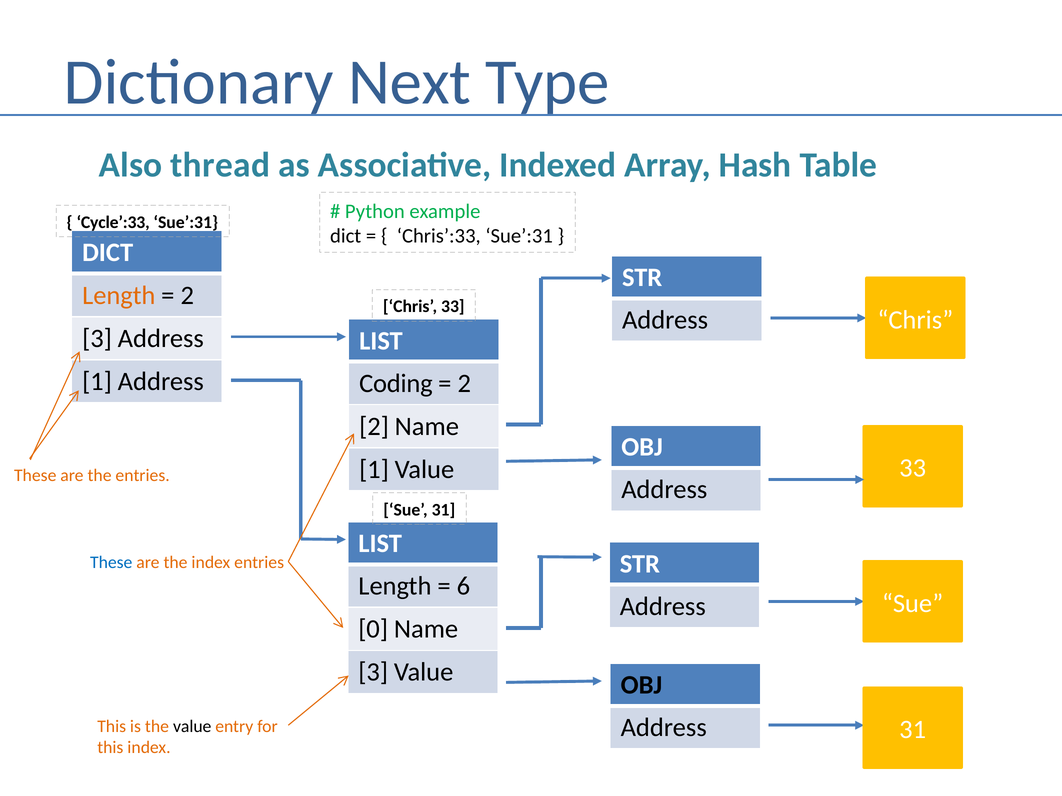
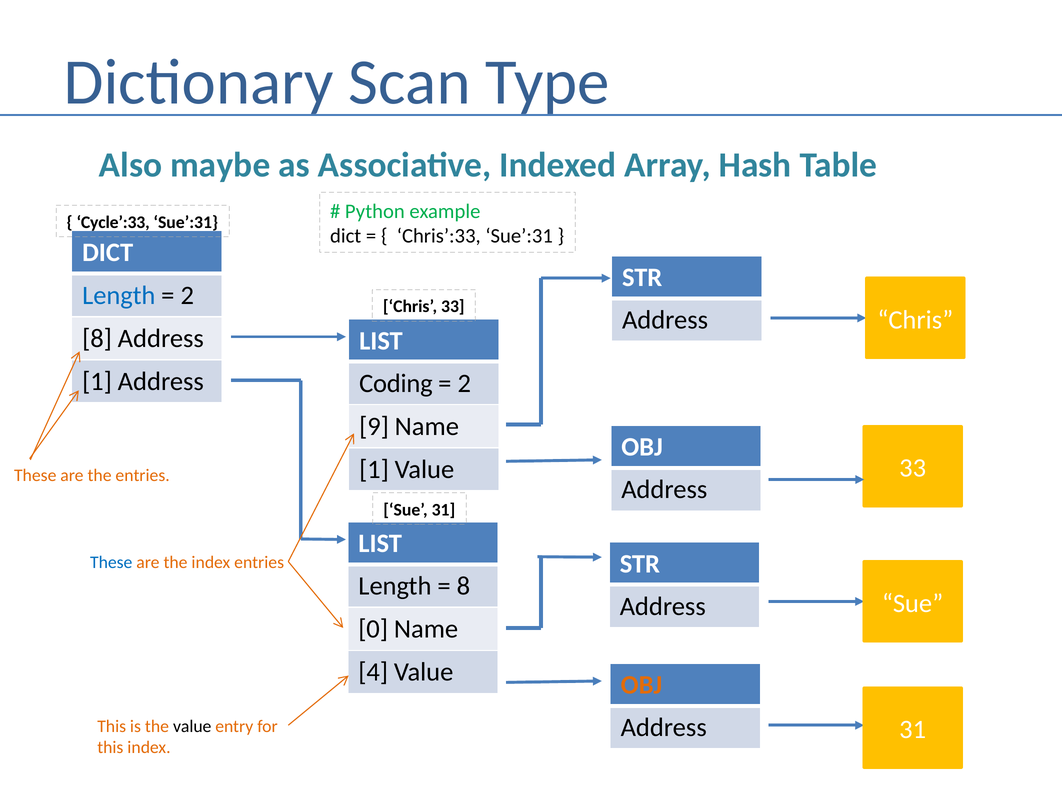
Next: Next -> Scan
thread: thread -> maybe
Length at (119, 296) colour: orange -> blue
3 at (97, 339): 3 -> 8
2 at (374, 427): 2 -> 9
6 at (463, 587): 6 -> 8
3 at (373, 673): 3 -> 4
OBJ at (642, 686) colour: black -> orange
